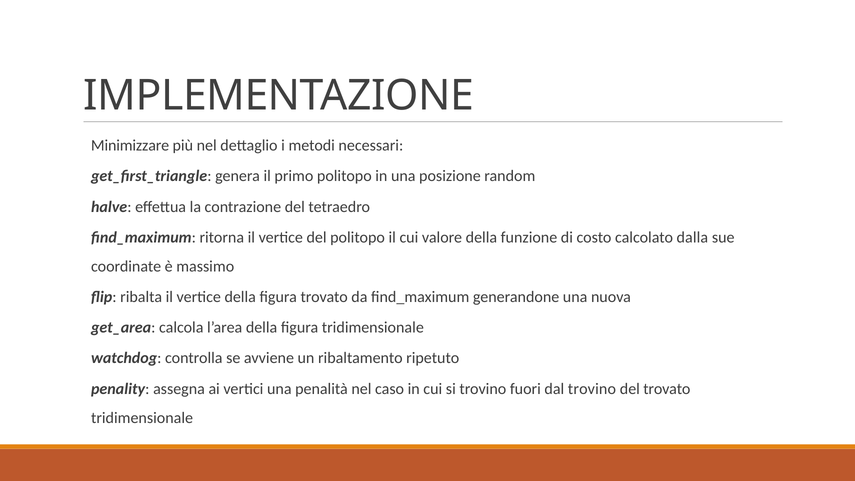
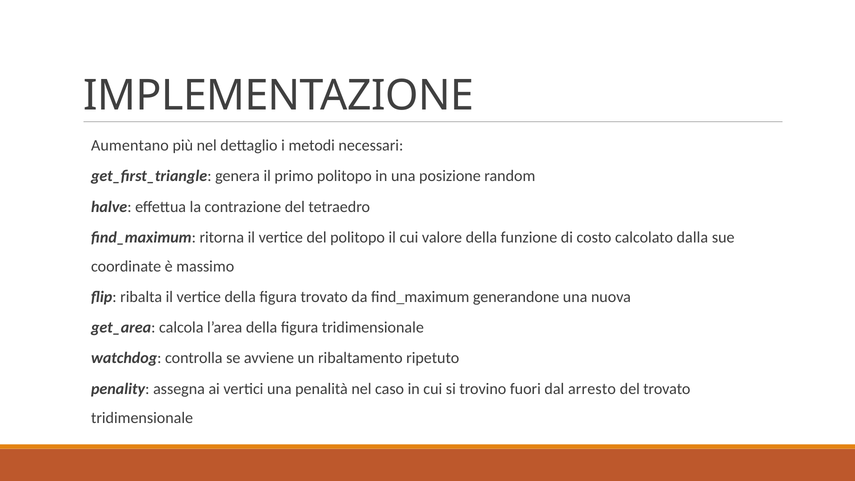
Minimizzare: Minimizzare -> Aumentano
dal trovino: trovino -> arresto
